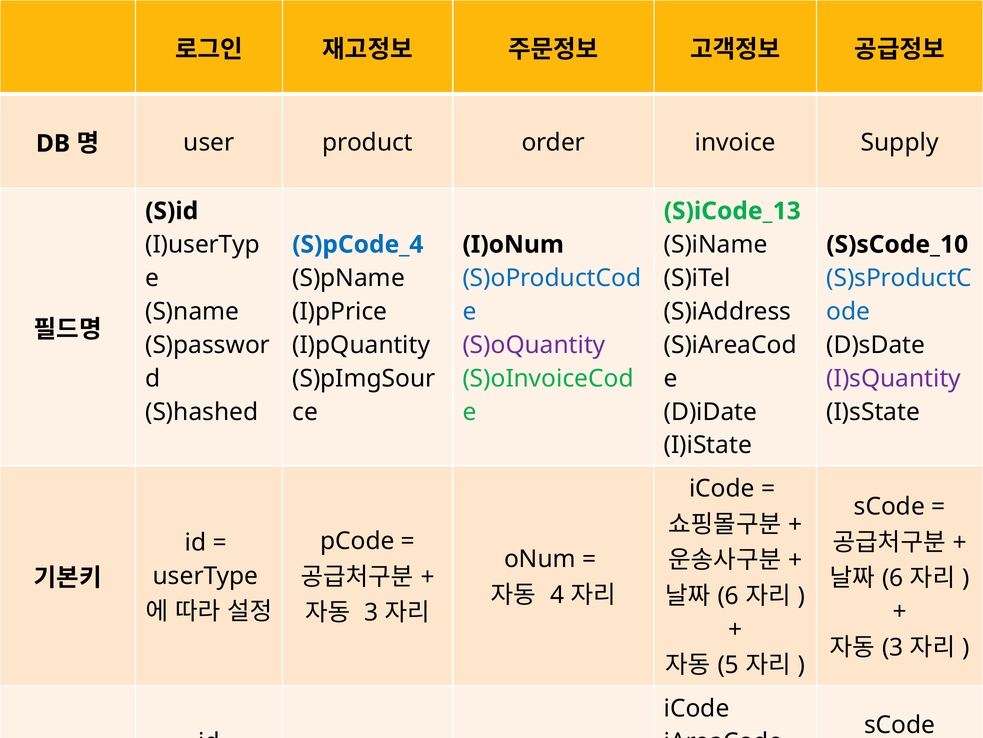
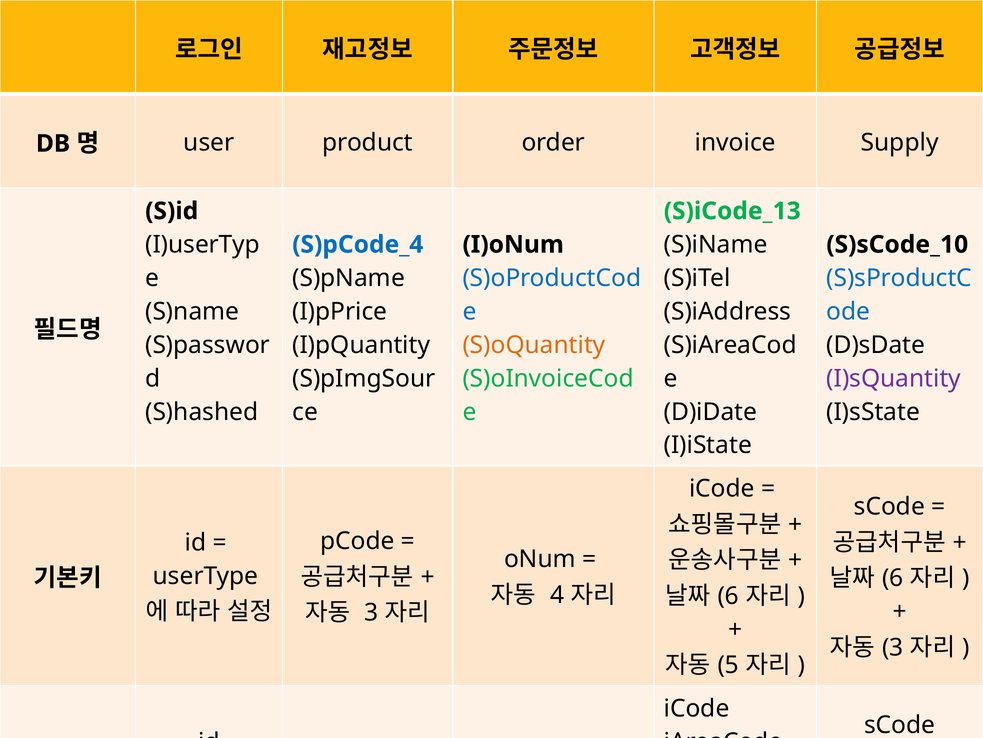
S)oQuantity colour: purple -> orange
